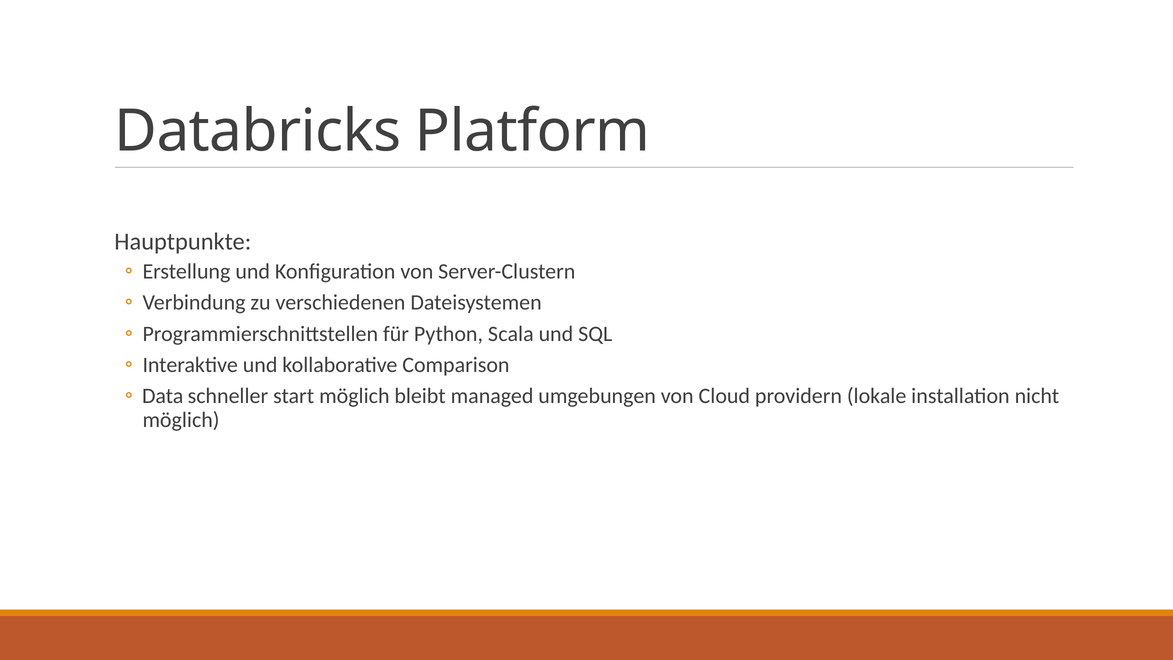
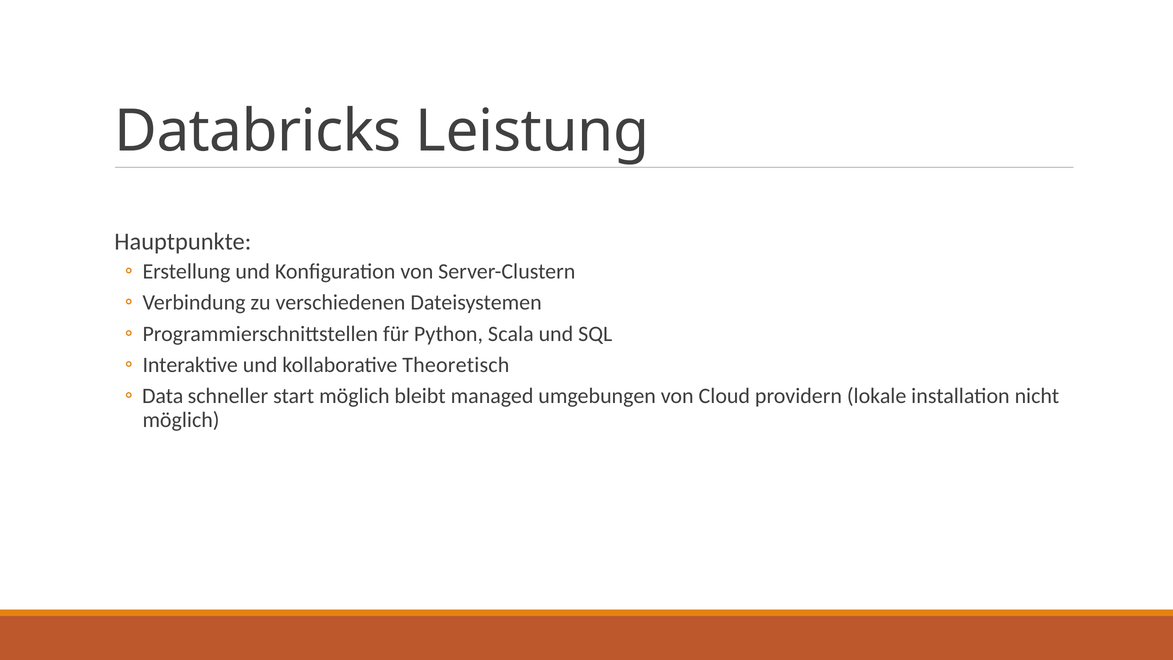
Platform: Platform -> Leistung
Comparison: Comparison -> Theoretisch
